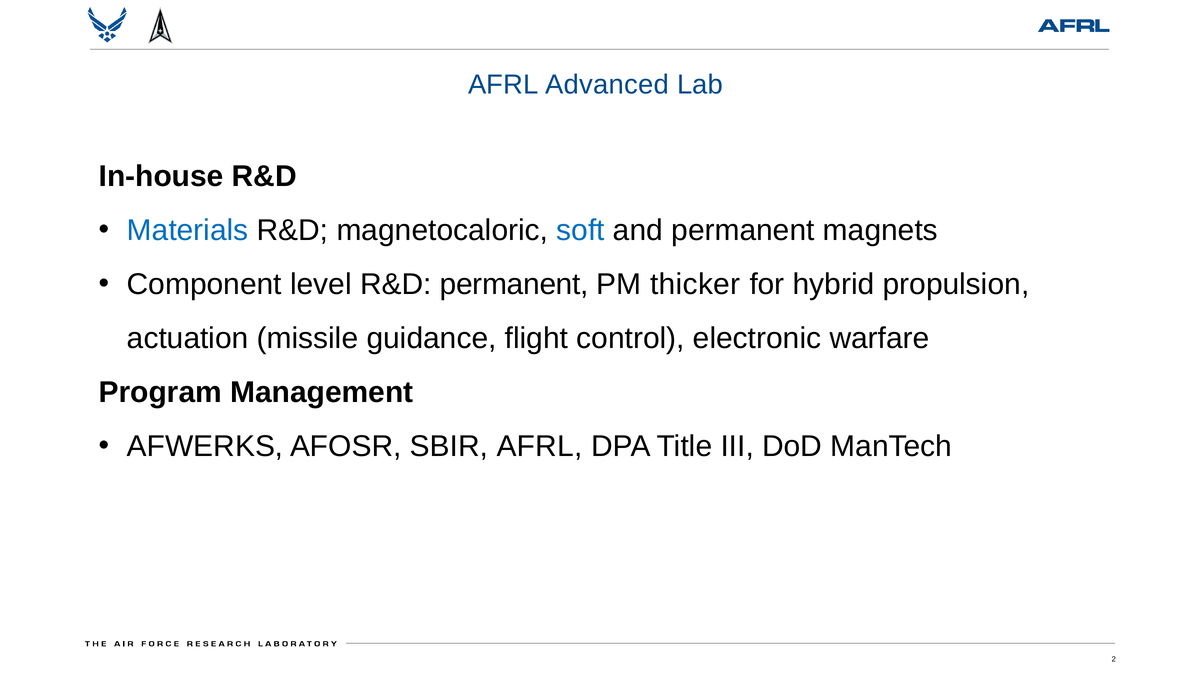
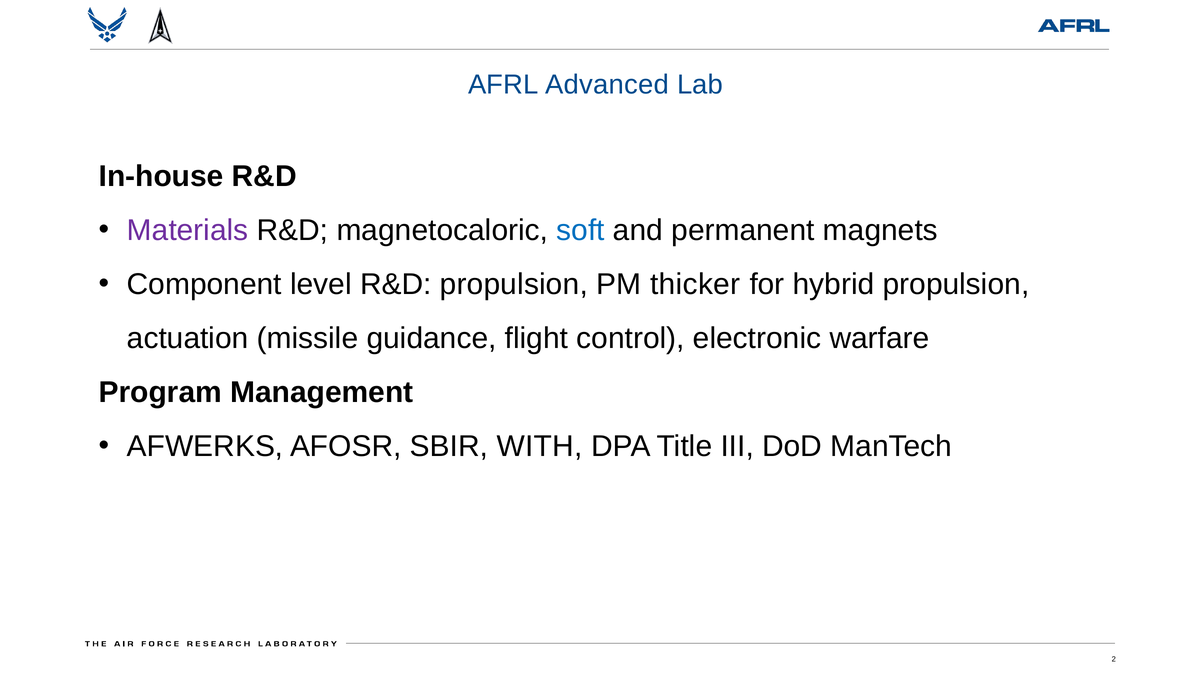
Materials colour: blue -> purple
R&D permanent: permanent -> propulsion
SBIR AFRL: AFRL -> WITH
